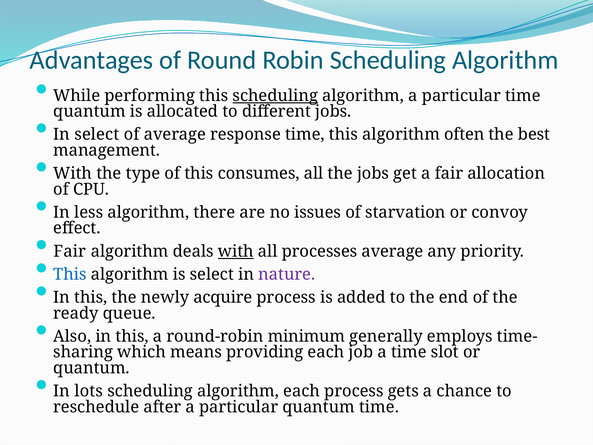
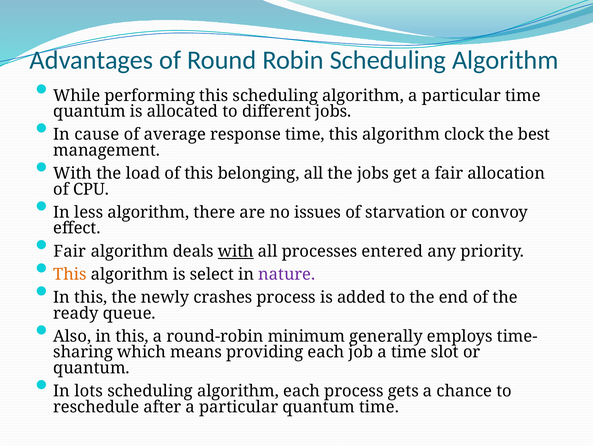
scheduling at (275, 96) underline: present -> none
In select: select -> cause
often: often -> clock
type: type -> load
consumes: consumes -> belonging
processes average: average -> entered
This at (70, 274) colour: blue -> orange
acquire: acquire -> crashes
